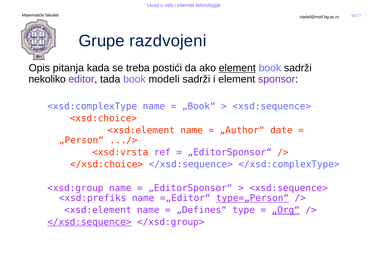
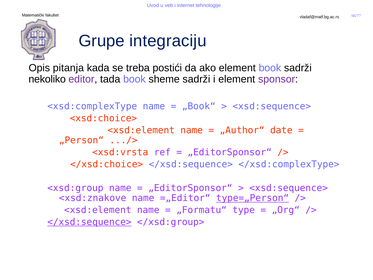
razdvojeni: razdvojeni -> integraciju
element at (237, 68) underline: present -> none
modeli: modeli -> sheme
<xsd:prefiks: <xsd:prefiks -> <xsd:znakove
„Defines“: „Defines“ -> „Formatu“
„Org“ underline: present -> none
